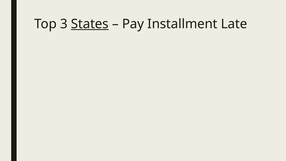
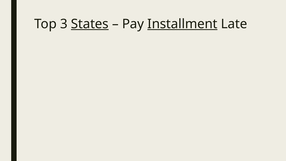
Installment underline: none -> present
